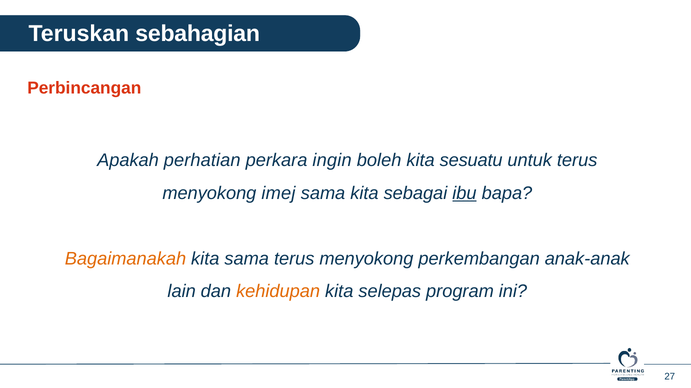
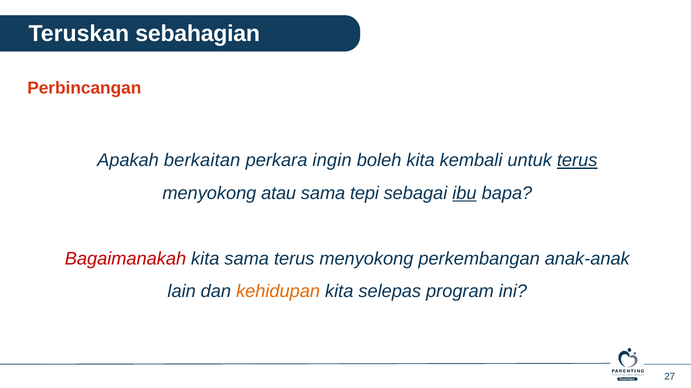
perhatian: perhatian -> berkaitan
sesuatu: sesuatu -> kembali
terus at (577, 161) underline: none -> present
imej: imej -> atau
sama kita: kita -> tepi
Bagaimanakah colour: orange -> red
